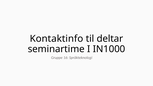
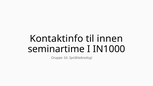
deltar: deltar -> innen
